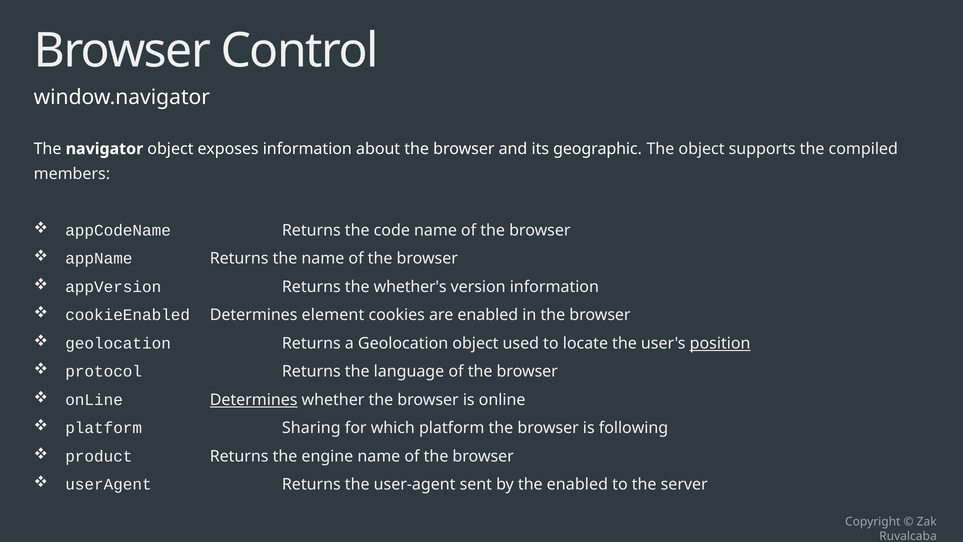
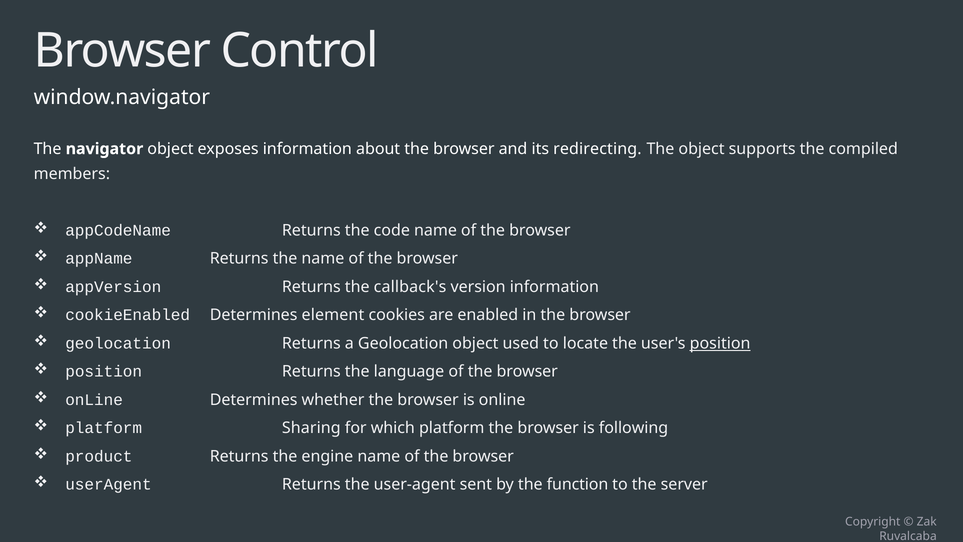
geographic: geographic -> redirecting
whether's: whether's -> callback's
protocol at (104, 371): protocol -> position
Determines at (254, 400) underline: present -> none
the enabled: enabled -> function
